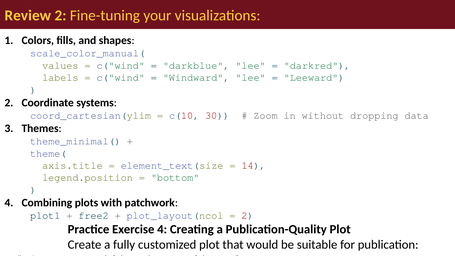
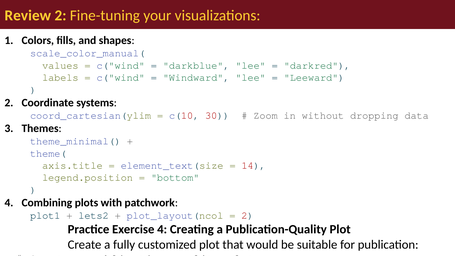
free2: free2 -> lets2
